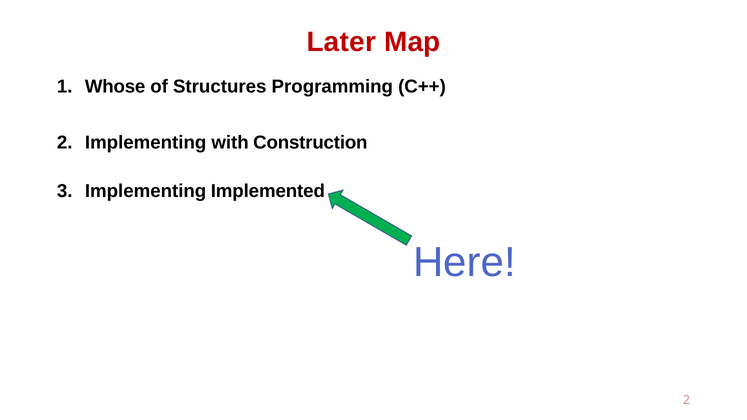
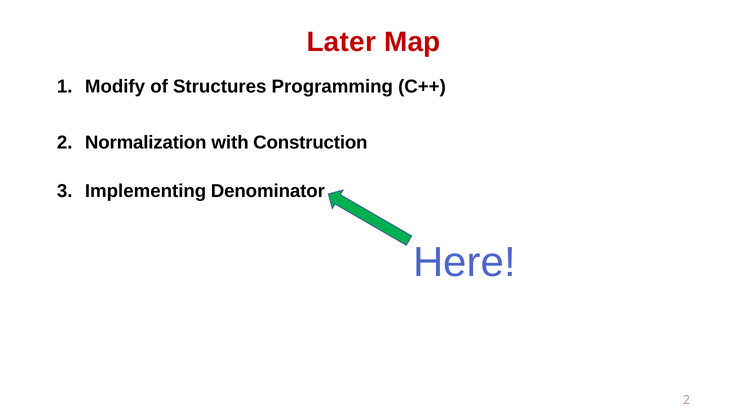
Whose: Whose -> Modify
2 Implementing: Implementing -> Normalization
Implemented: Implemented -> Denominator
